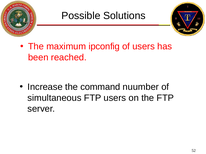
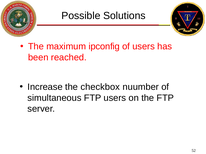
command: command -> checkbox
